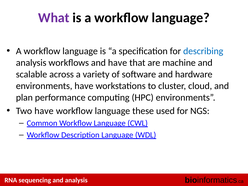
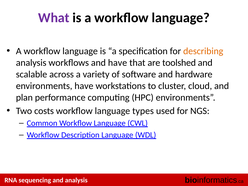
describing colour: blue -> orange
machine: machine -> toolshed
Two have: have -> costs
these: these -> types
